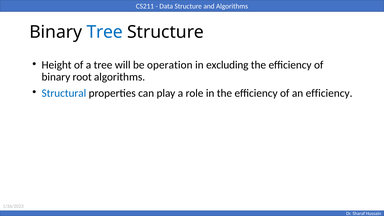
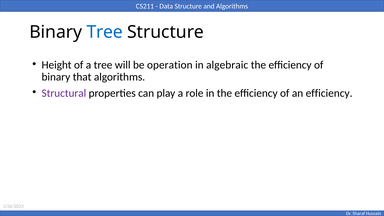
excluding: excluding -> algebraic
root: root -> that
Structural colour: blue -> purple
